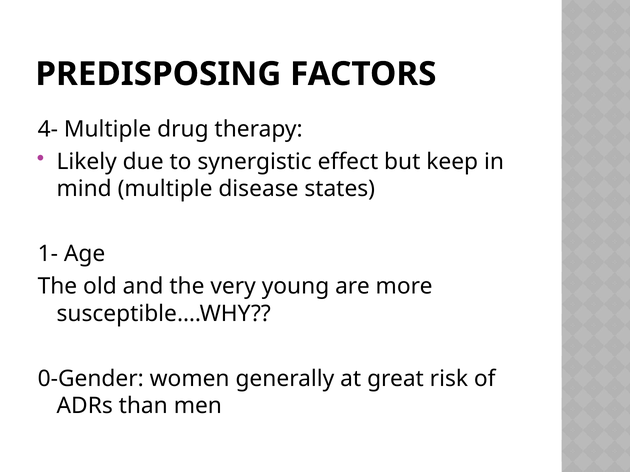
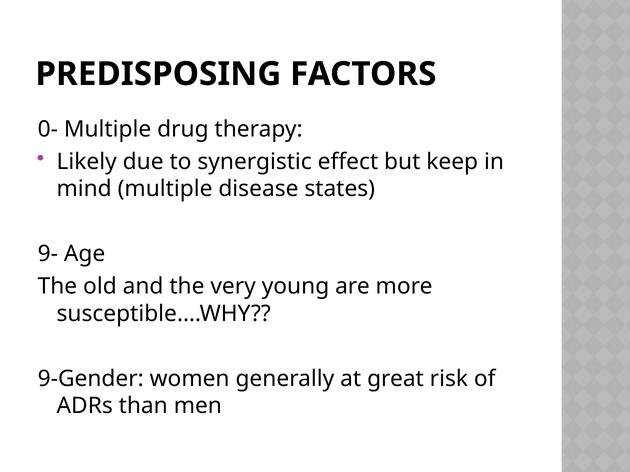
4-: 4- -> 0-
1-: 1- -> 9-
0-Gender: 0-Gender -> 9-Gender
